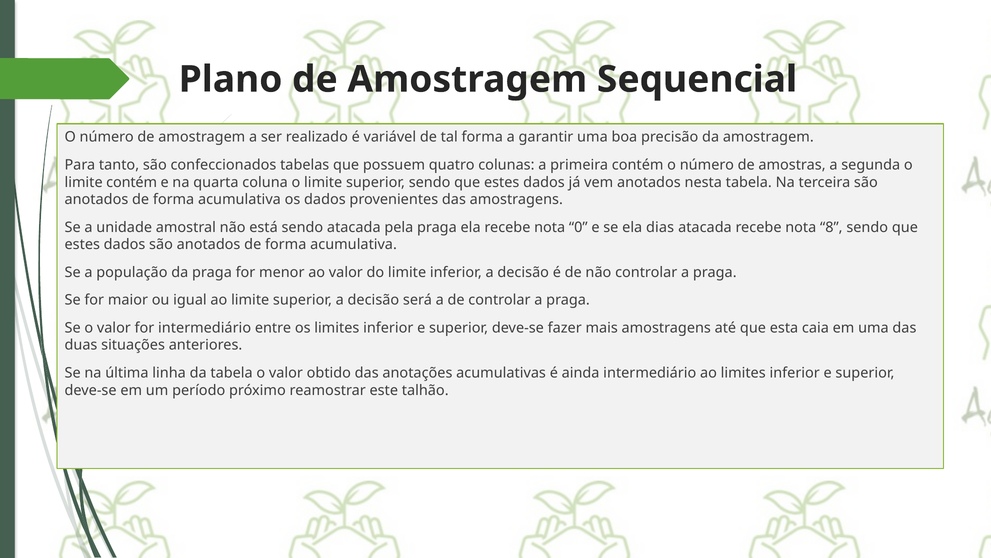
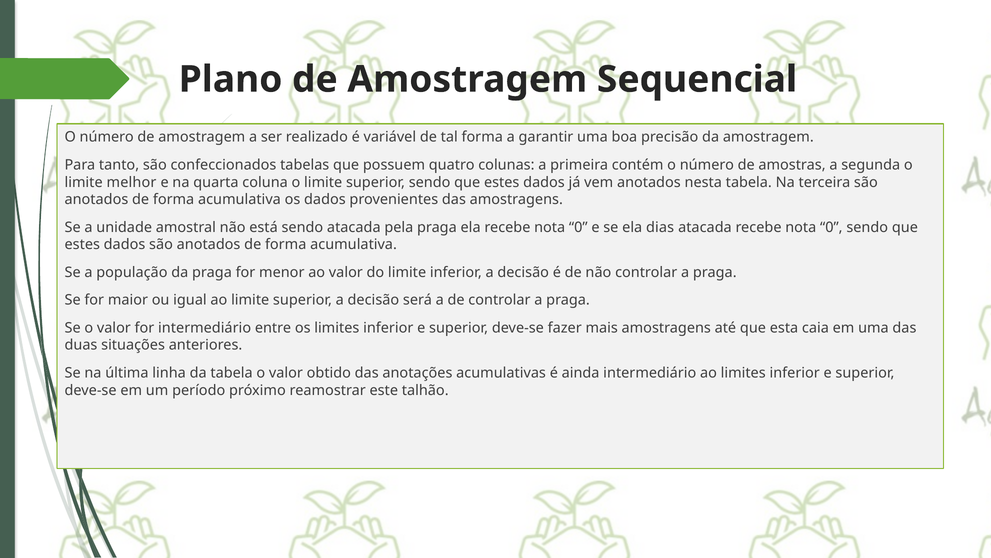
limite contém: contém -> melhor
atacada recebe nota 8: 8 -> 0
